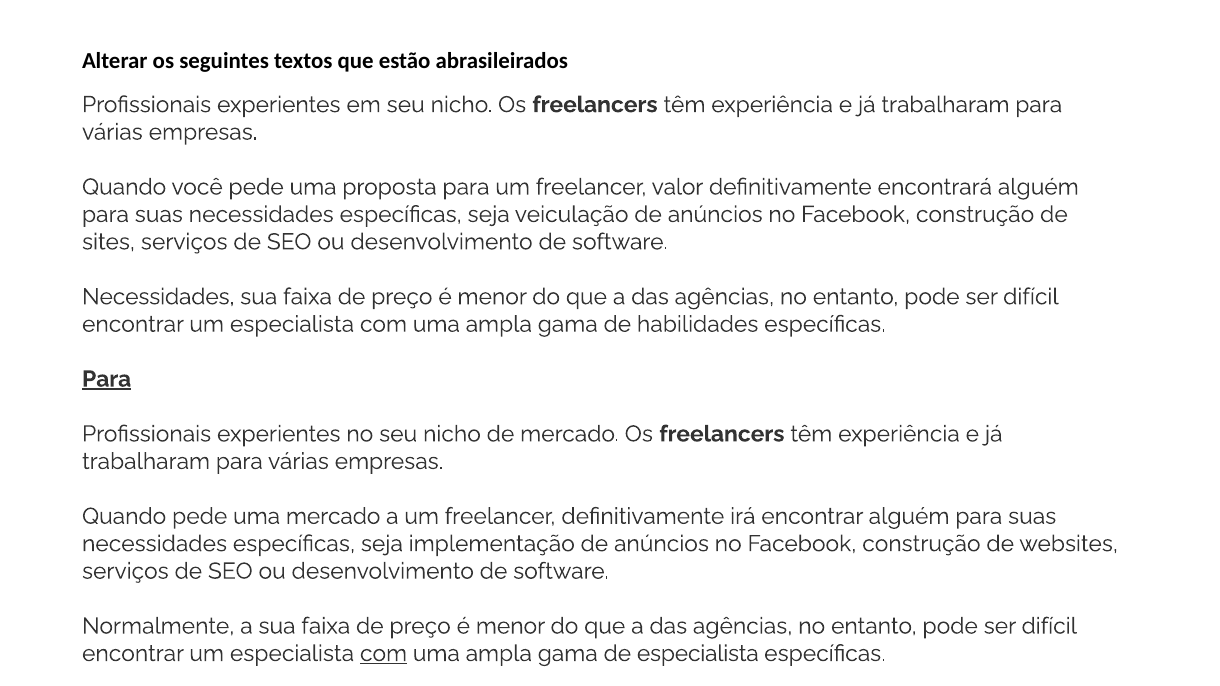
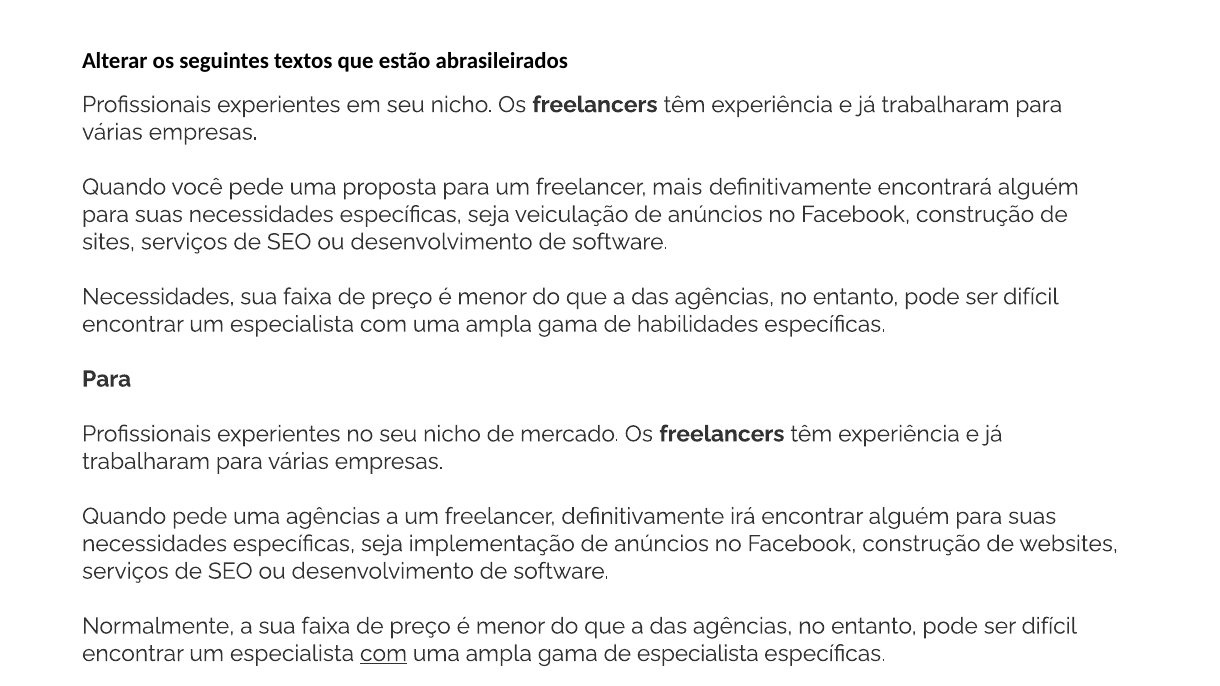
valor: valor -> mais
Para at (107, 379) underline: present -> none
uma mercado: mercado -> agências
